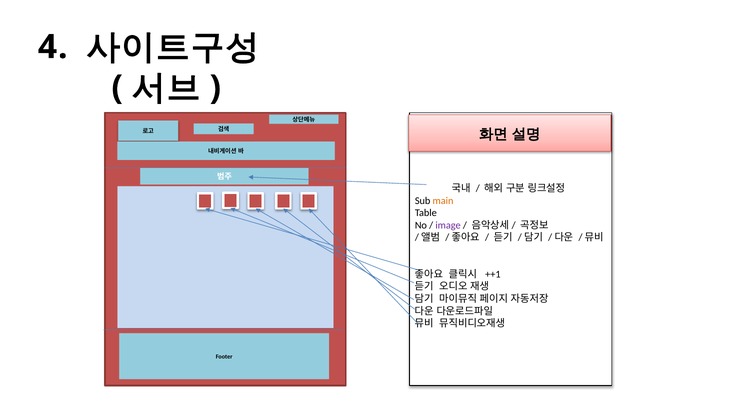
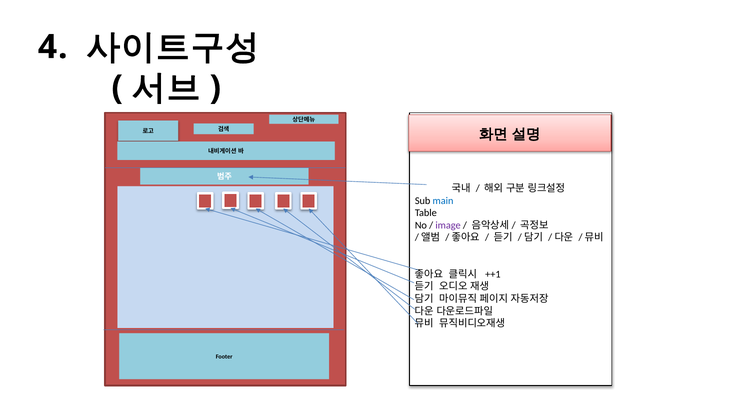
main colour: orange -> blue
